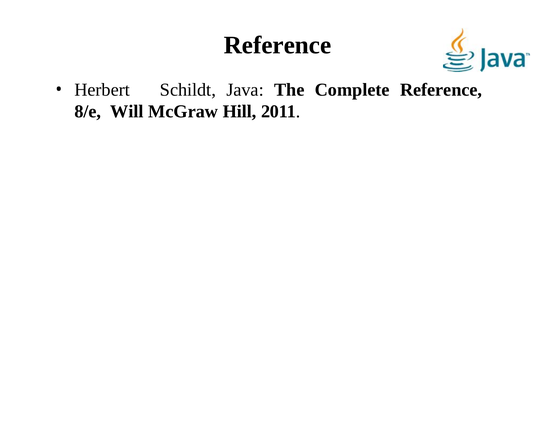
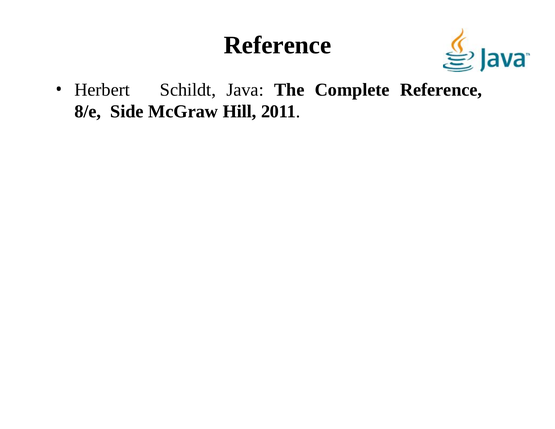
Will: Will -> Side
